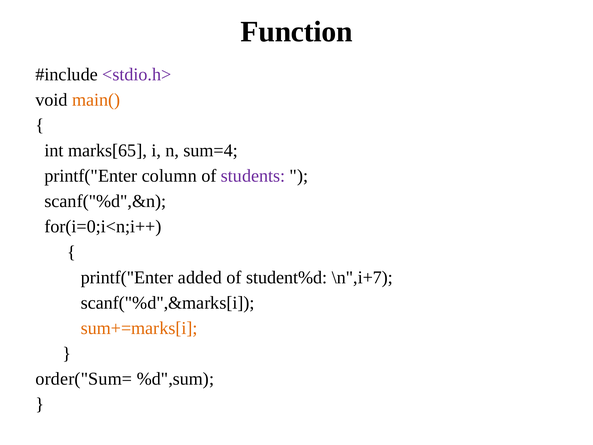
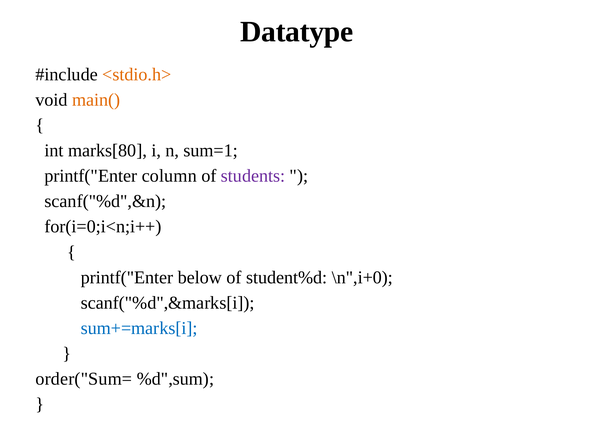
Function: Function -> Datatype
<stdio.h> colour: purple -> orange
marks[65: marks[65 -> marks[80
sum=4: sum=4 -> sum=1
added: added -> below
\n",i+7: \n",i+7 -> \n",i+0
sum+=marks[i colour: orange -> blue
